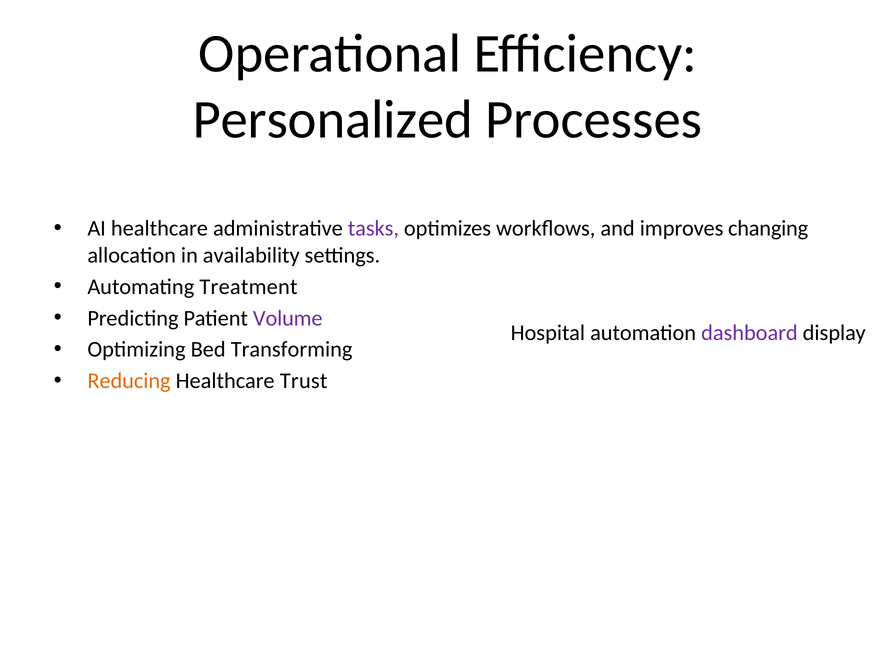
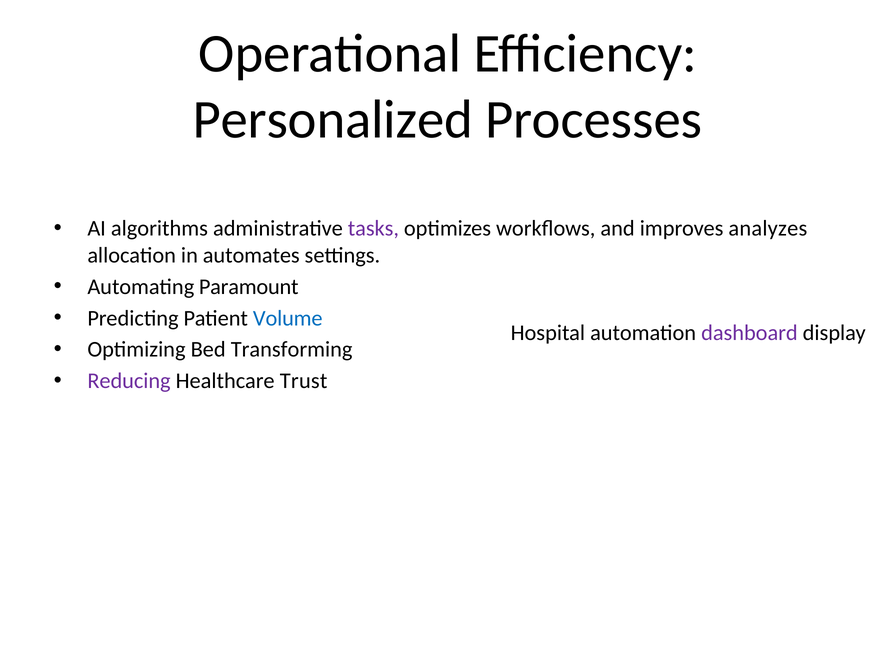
AI healthcare: healthcare -> algorithms
changing: changing -> analyzes
availability: availability -> automates
Treatment: Treatment -> Paramount
Volume colour: purple -> blue
Reducing colour: orange -> purple
